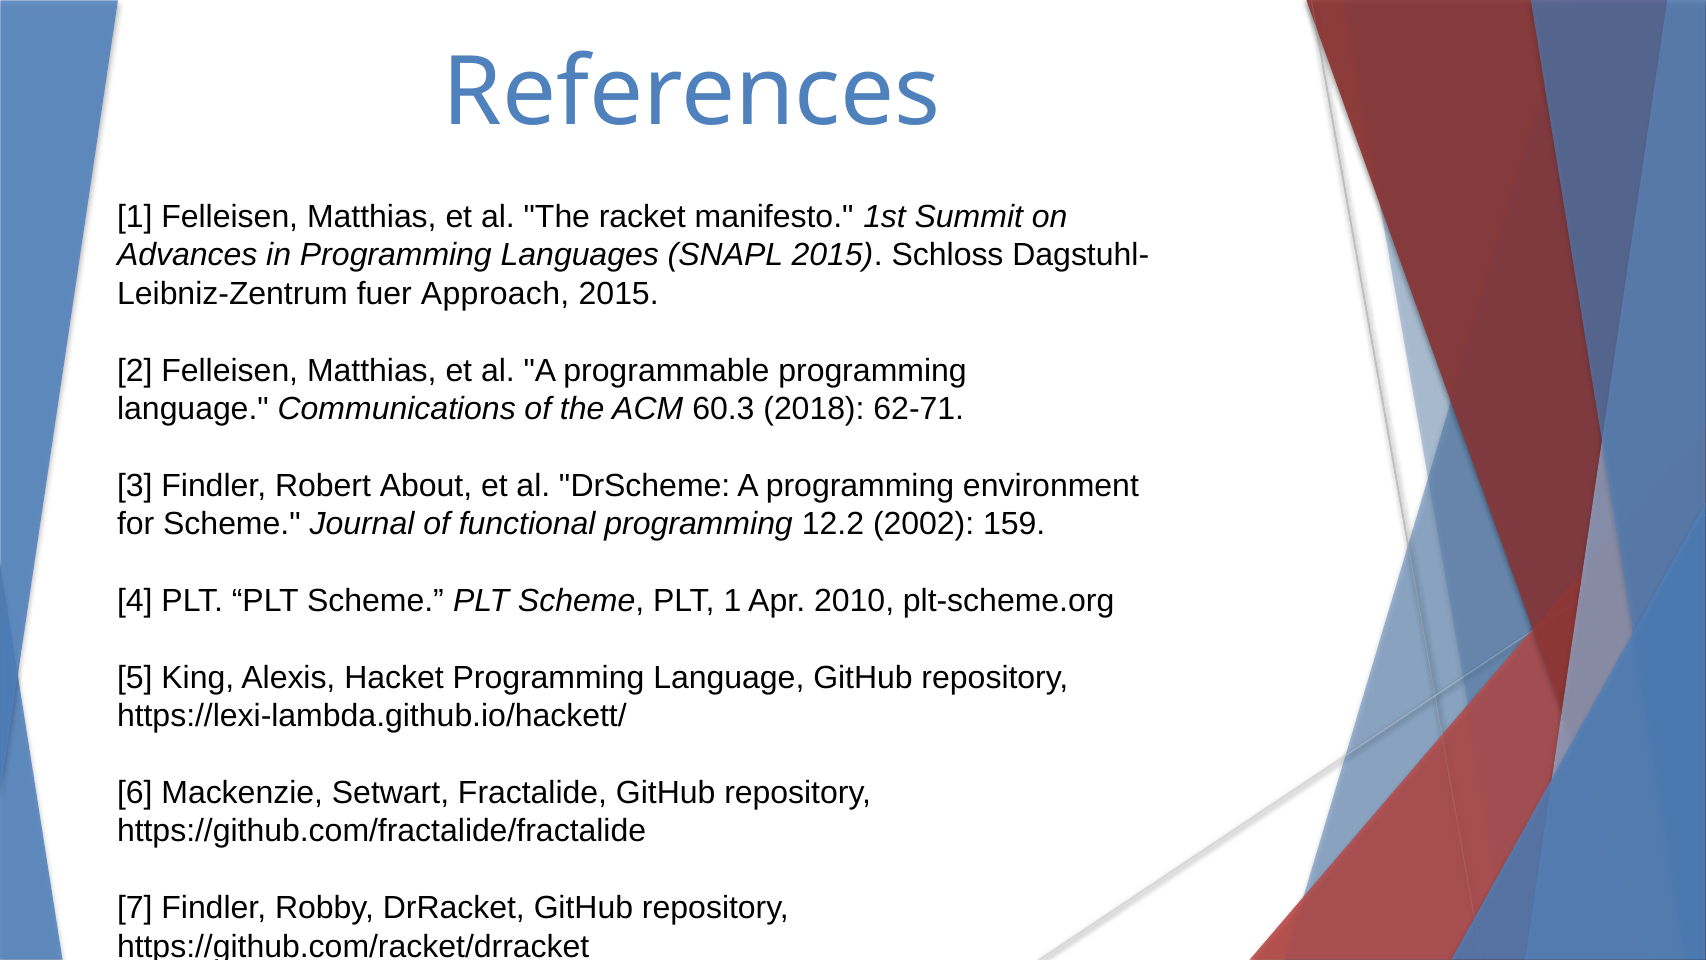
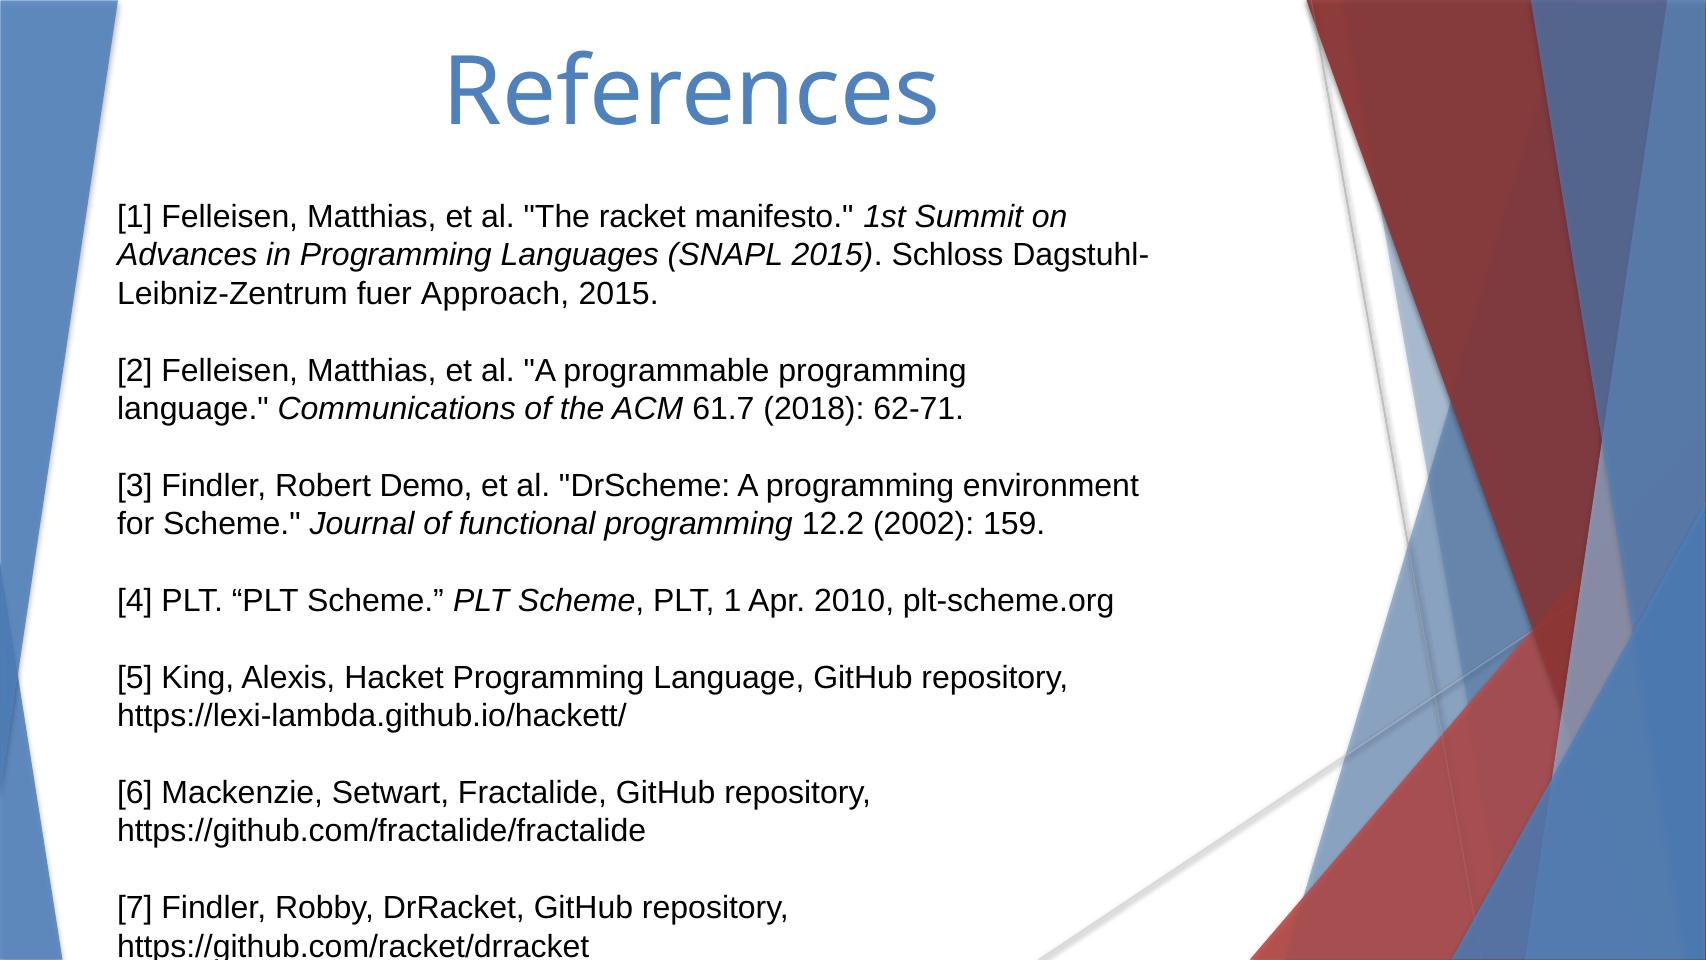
60.3: 60.3 -> 61.7
About: About -> Demo
